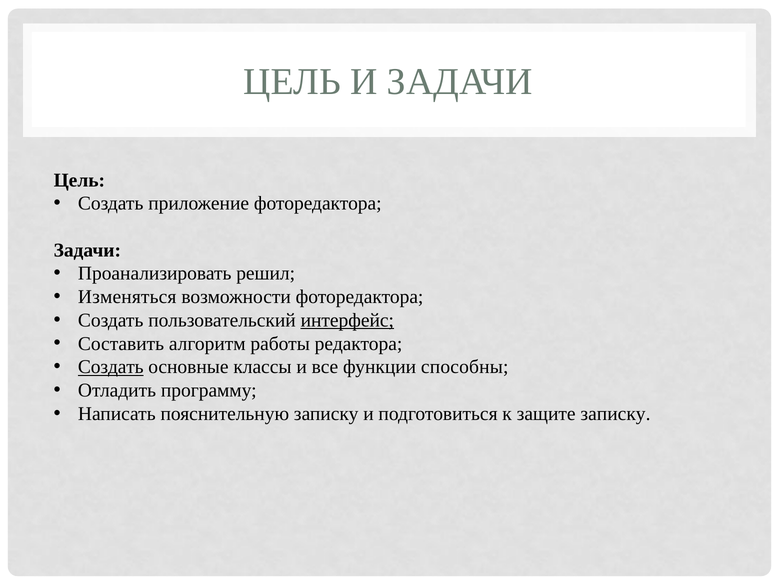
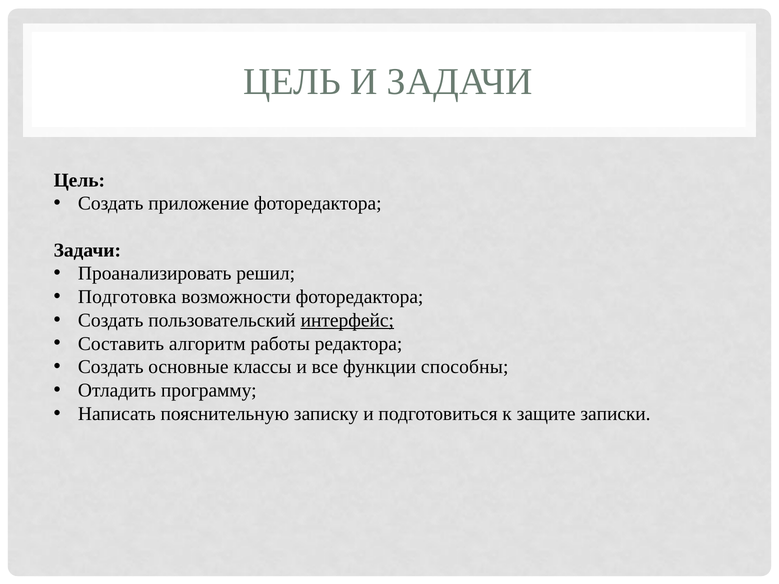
Изменяться: Изменяться -> Подготовка
Создать at (111, 367) underline: present -> none
защите записку: записку -> записки
